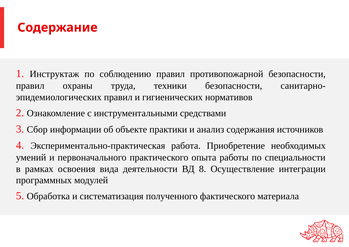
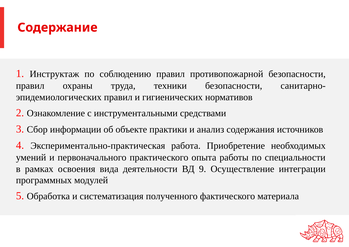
8: 8 -> 9
